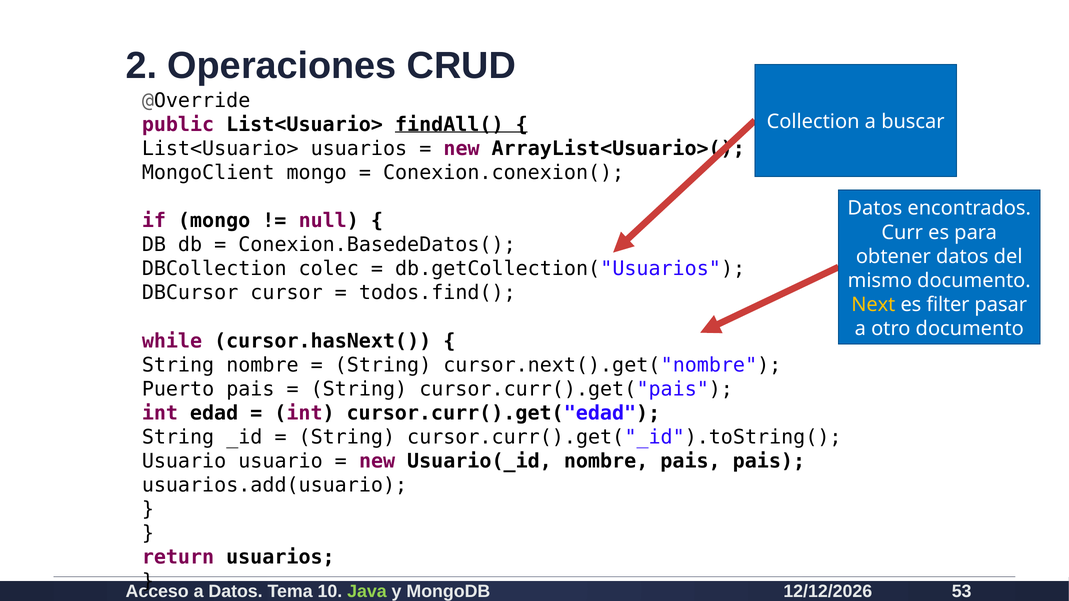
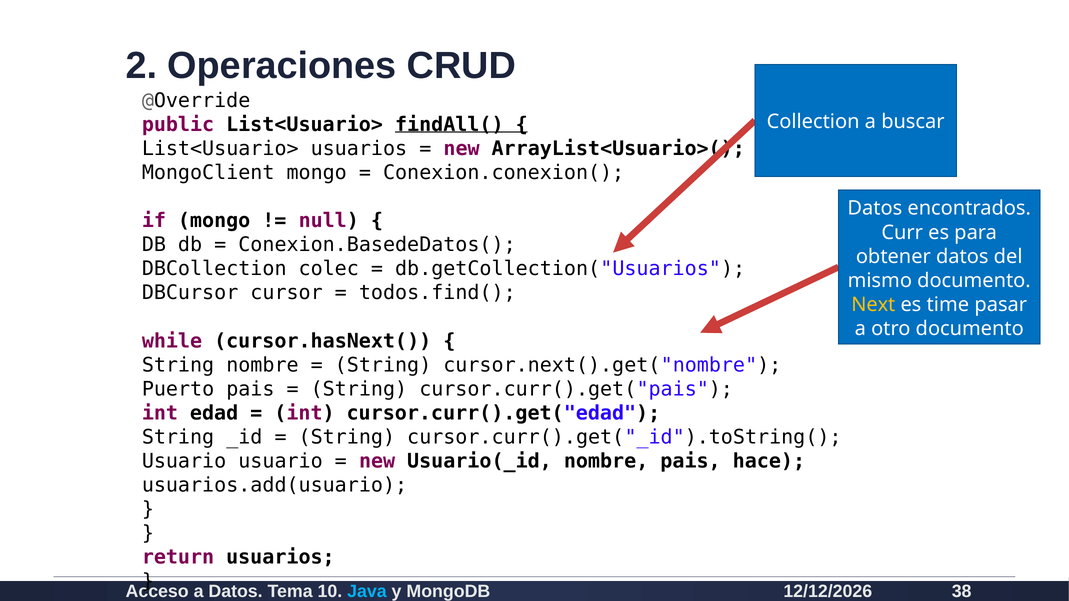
filter: filter -> time
pais pais: pais -> hace
Java colour: light green -> light blue
53: 53 -> 38
